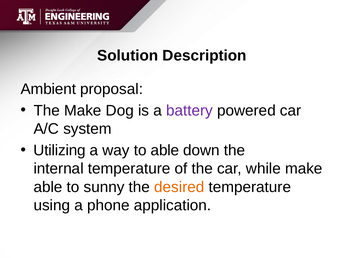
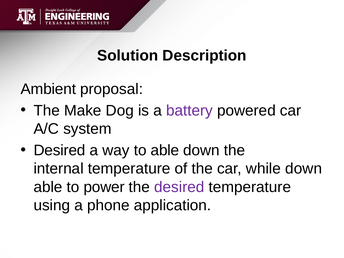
Utilizing at (60, 150): Utilizing -> Desired
while make: make -> down
sunny: sunny -> power
desired at (179, 187) colour: orange -> purple
